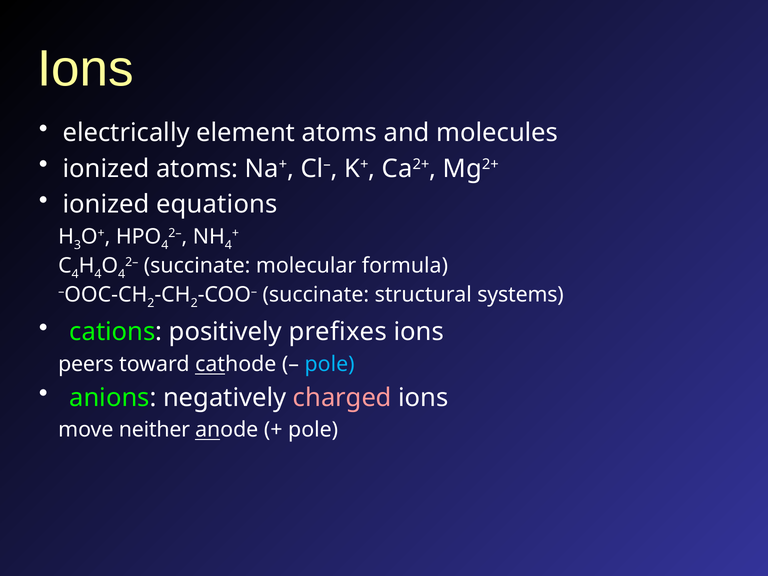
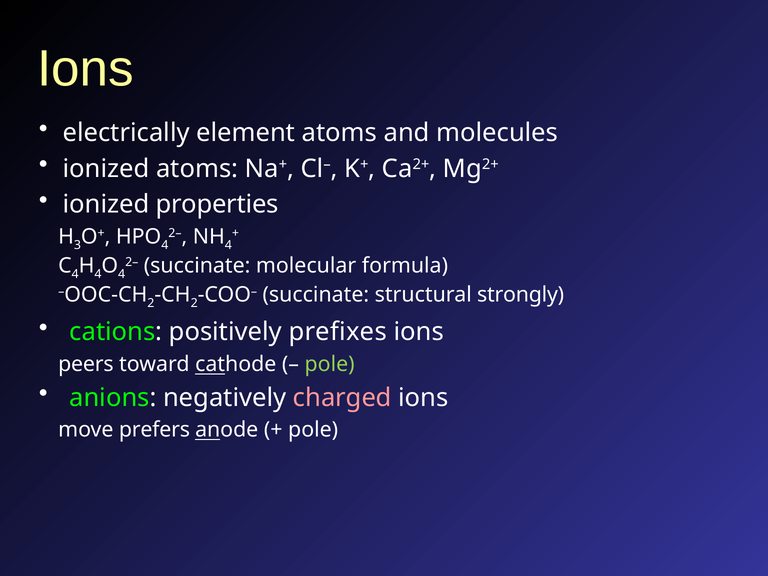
equations: equations -> properties
systems: systems -> strongly
pole at (330, 364) colour: light blue -> light green
neither: neither -> prefers
